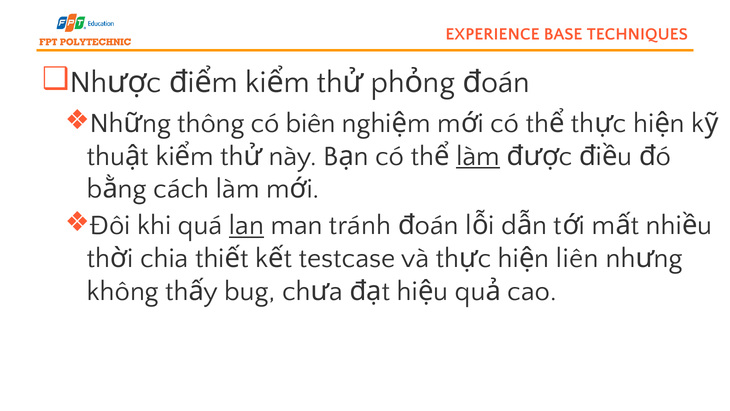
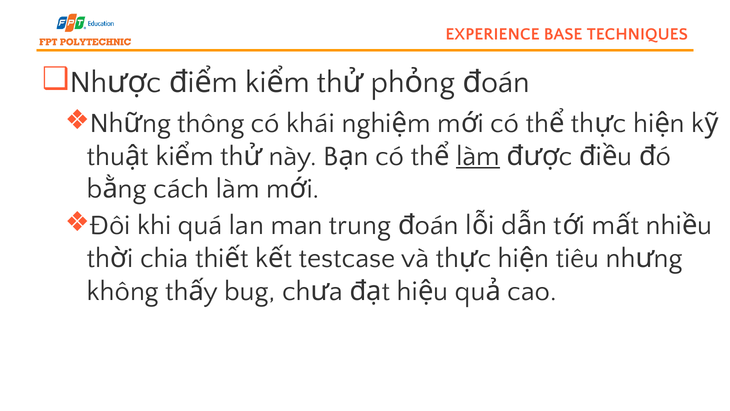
biên: biên -> khái
lan underline: present -> none
tránh: tránh -> trung
liên: liên -> tiêu
